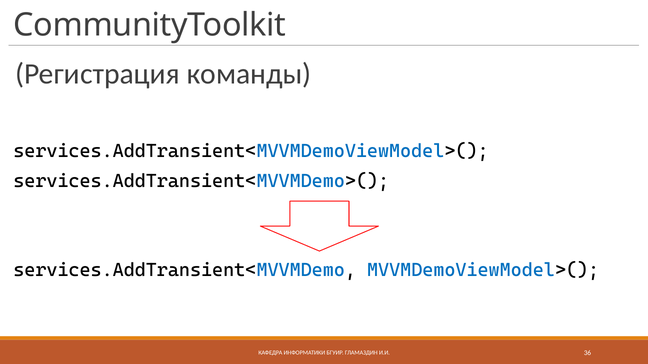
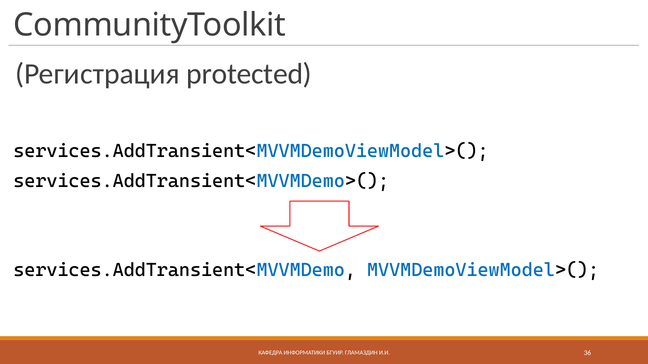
команды: команды -> protected
